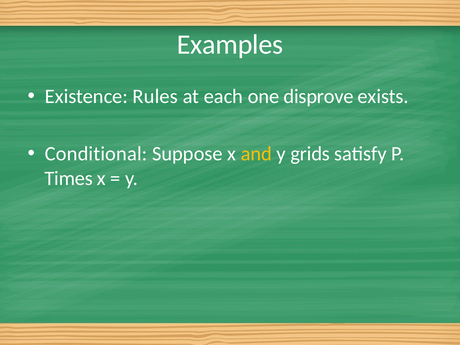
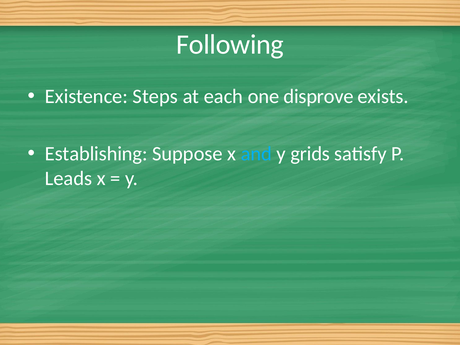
Examples: Examples -> Following
Rules: Rules -> Steps
Conditional: Conditional -> Establishing
and colour: yellow -> light blue
Times: Times -> Leads
